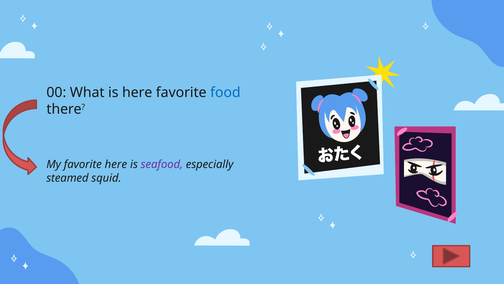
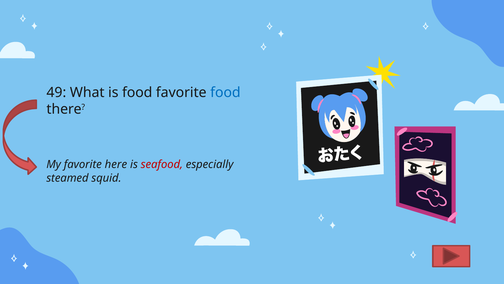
00: 00 -> 49
is here: here -> food
seafood colour: purple -> red
